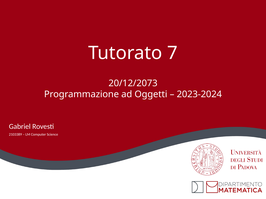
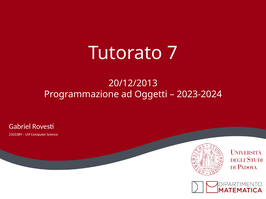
20/12/2073: 20/12/2073 -> 20/12/2013
